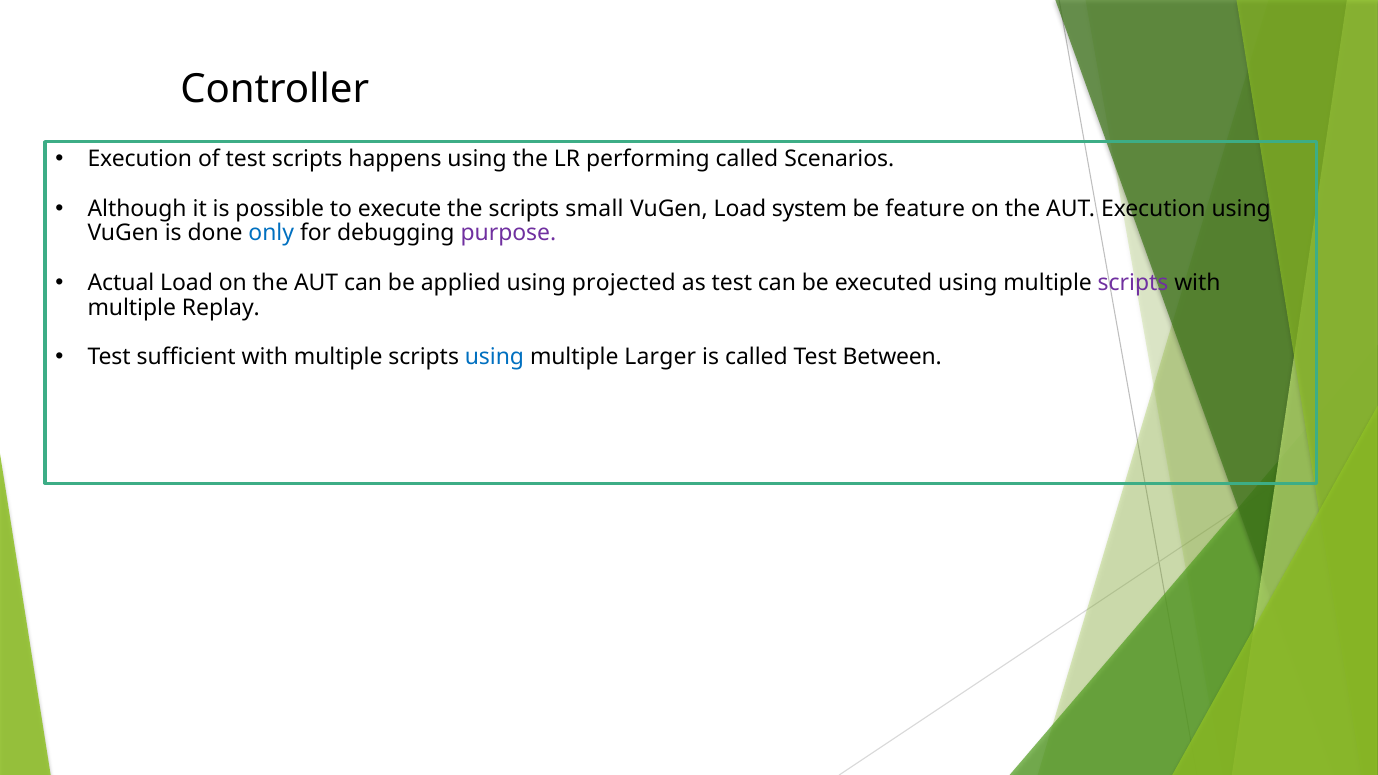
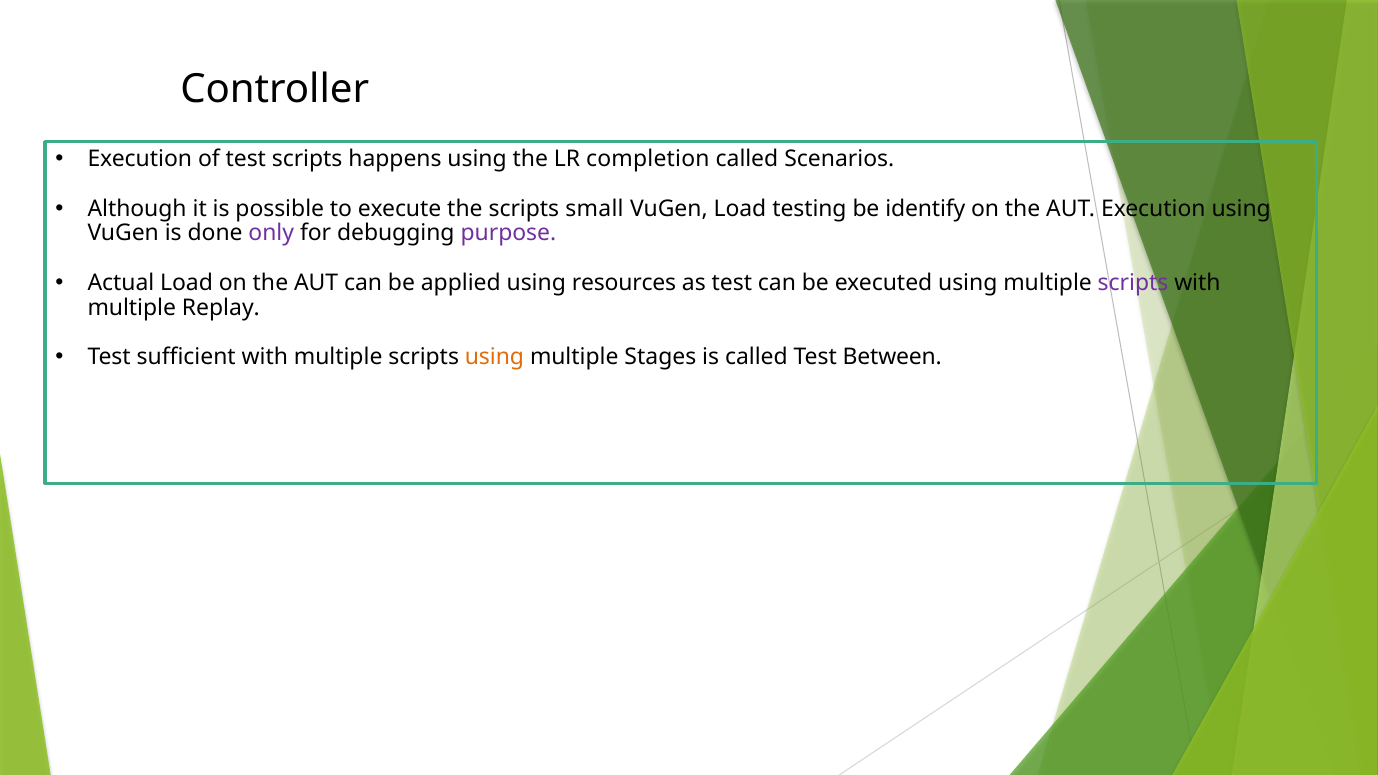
performing: performing -> completion
system: system -> testing
feature: feature -> identify
only colour: blue -> purple
projected: projected -> resources
using at (494, 357) colour: blue -> orange
Larger: Larger -> Stages
